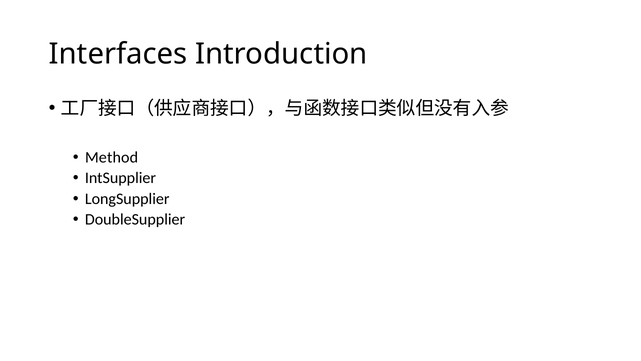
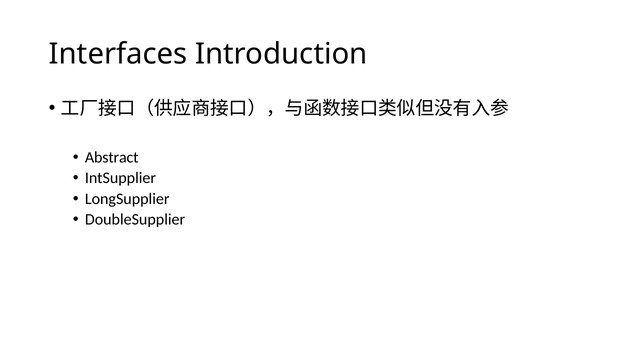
Method: Method -> Abstract
